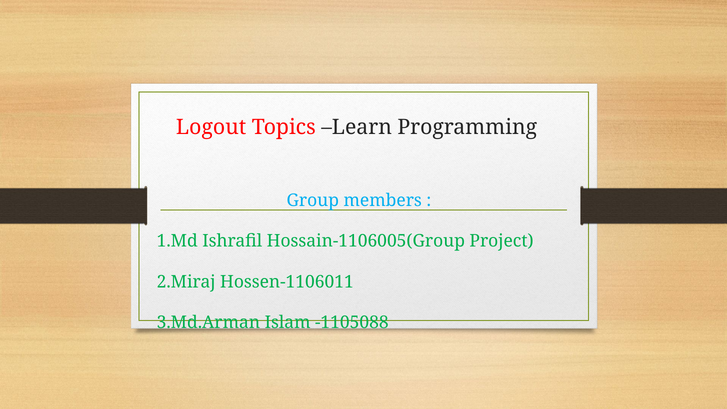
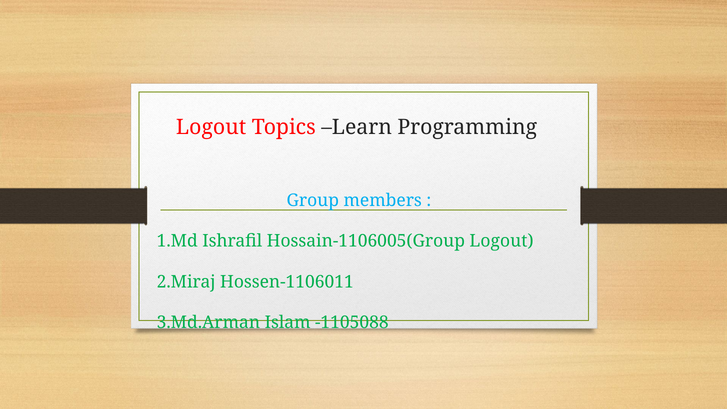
Hossain-1106005(Group Project: Project -> Logout
